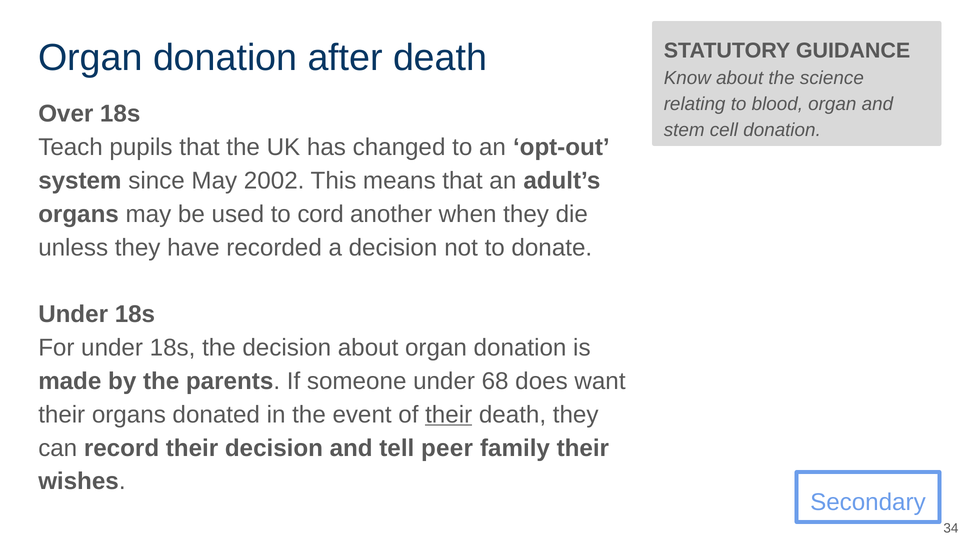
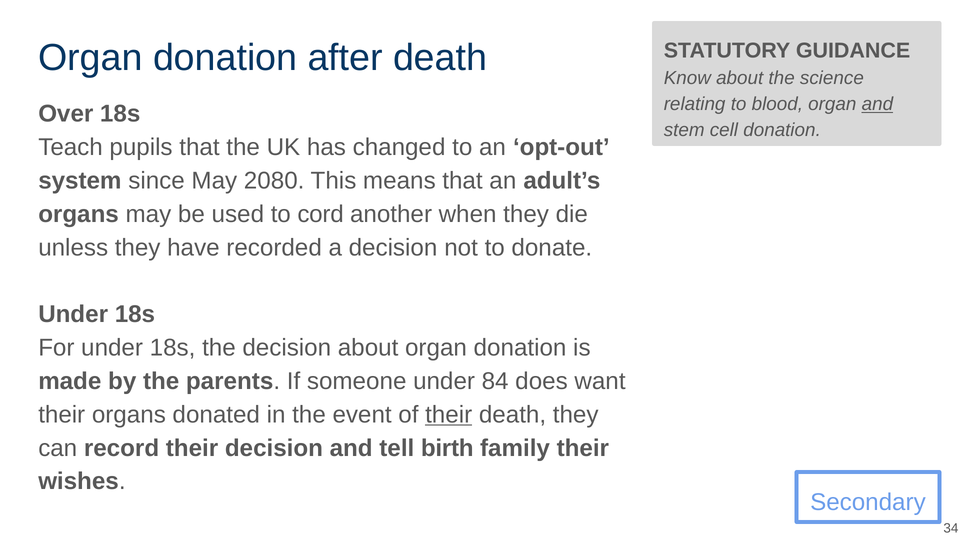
and at (877, 104) underline: none -> present
2002: 2002 -> 2080
68: 68 -> 84
peer: peer -> birth
